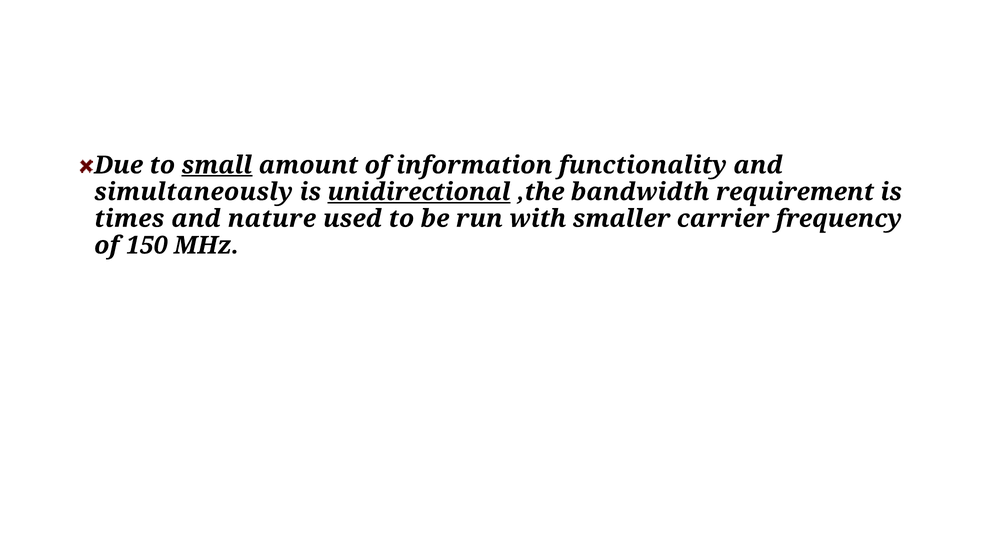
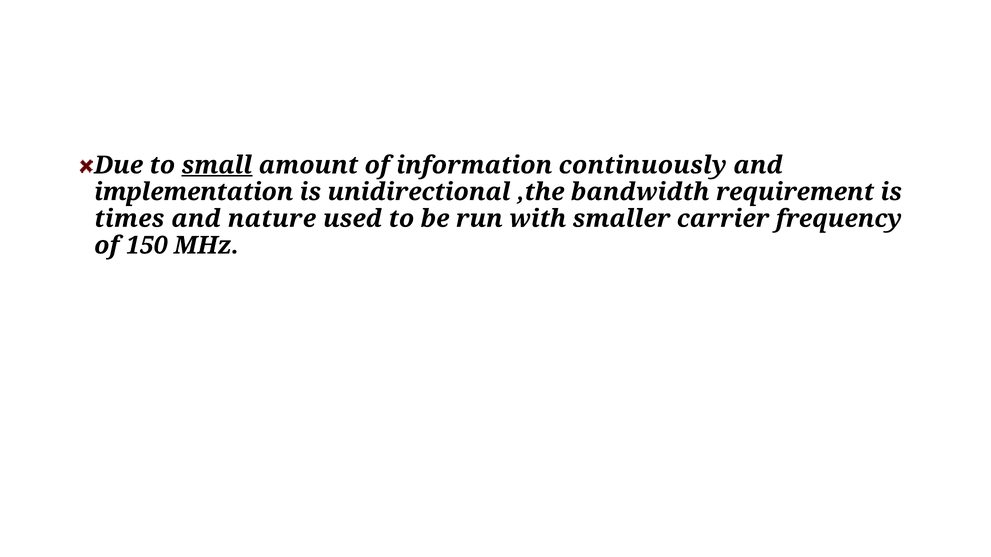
functionality: functionality -> continuously
simultaneously: simultaneously -> implementation
unidirectional underline: present -> none
